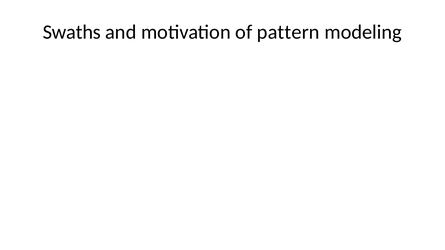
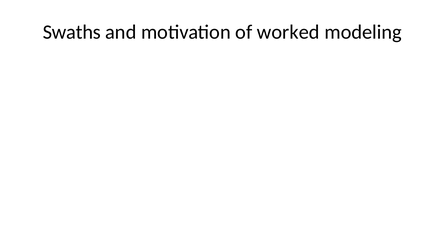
pattern: pattern -> worked
